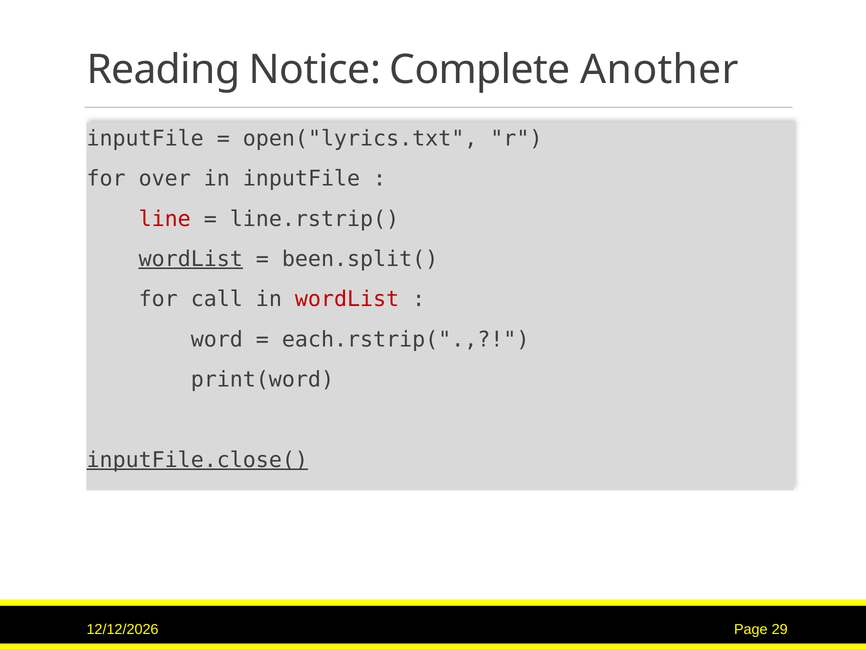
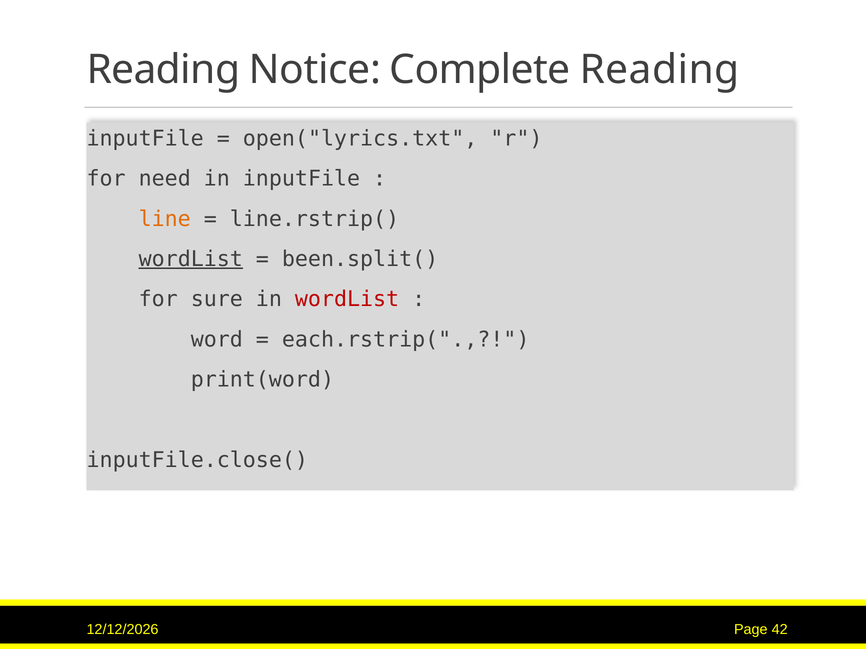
Complete Another: Another -> Reading
over: over -> need
line colour: red -> orange
call: call -> sure
inputFile.close( underline: present -> none
29: 29 -> 42
